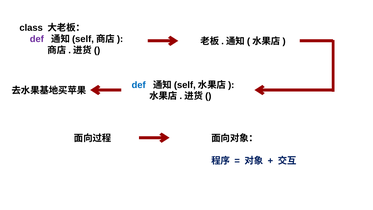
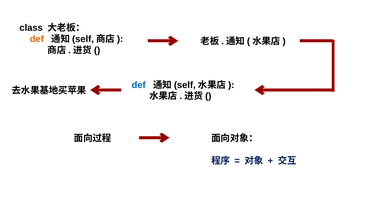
def at (37, 39) colour: purple -> orange
